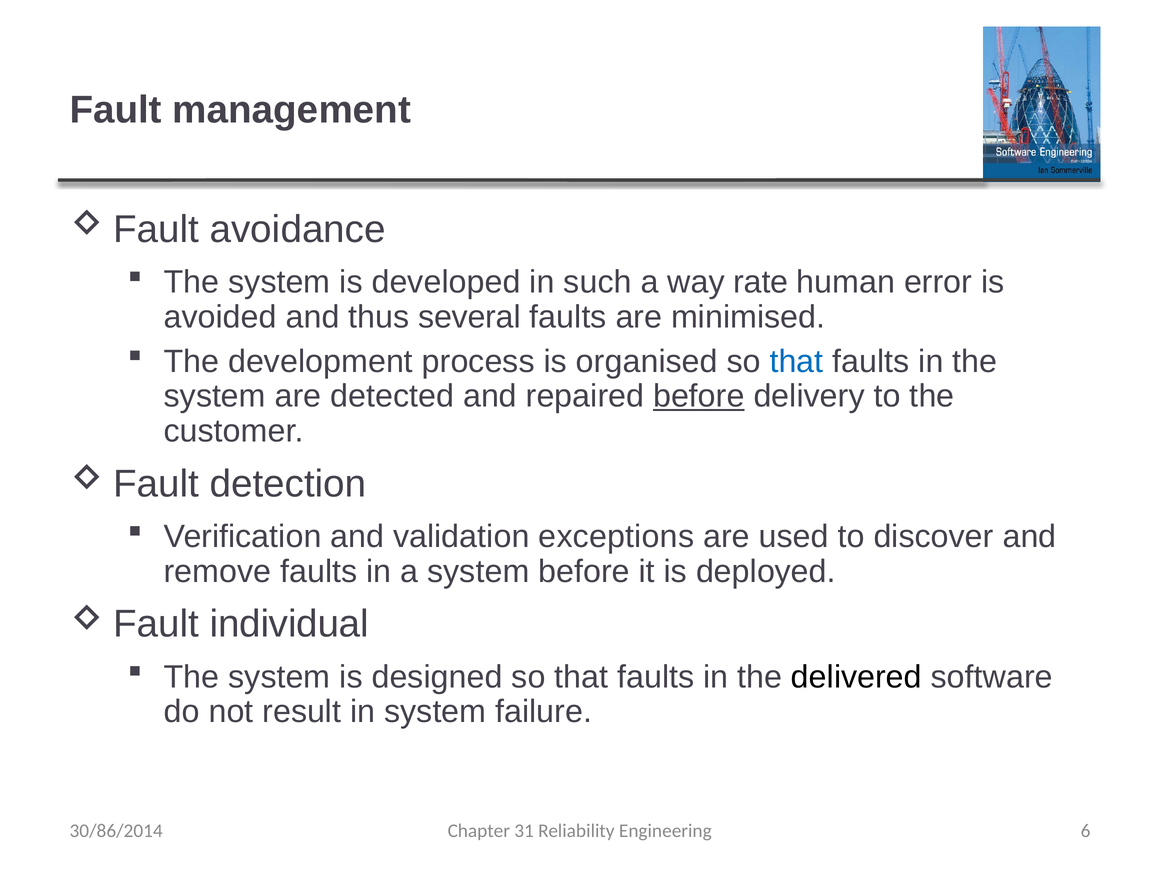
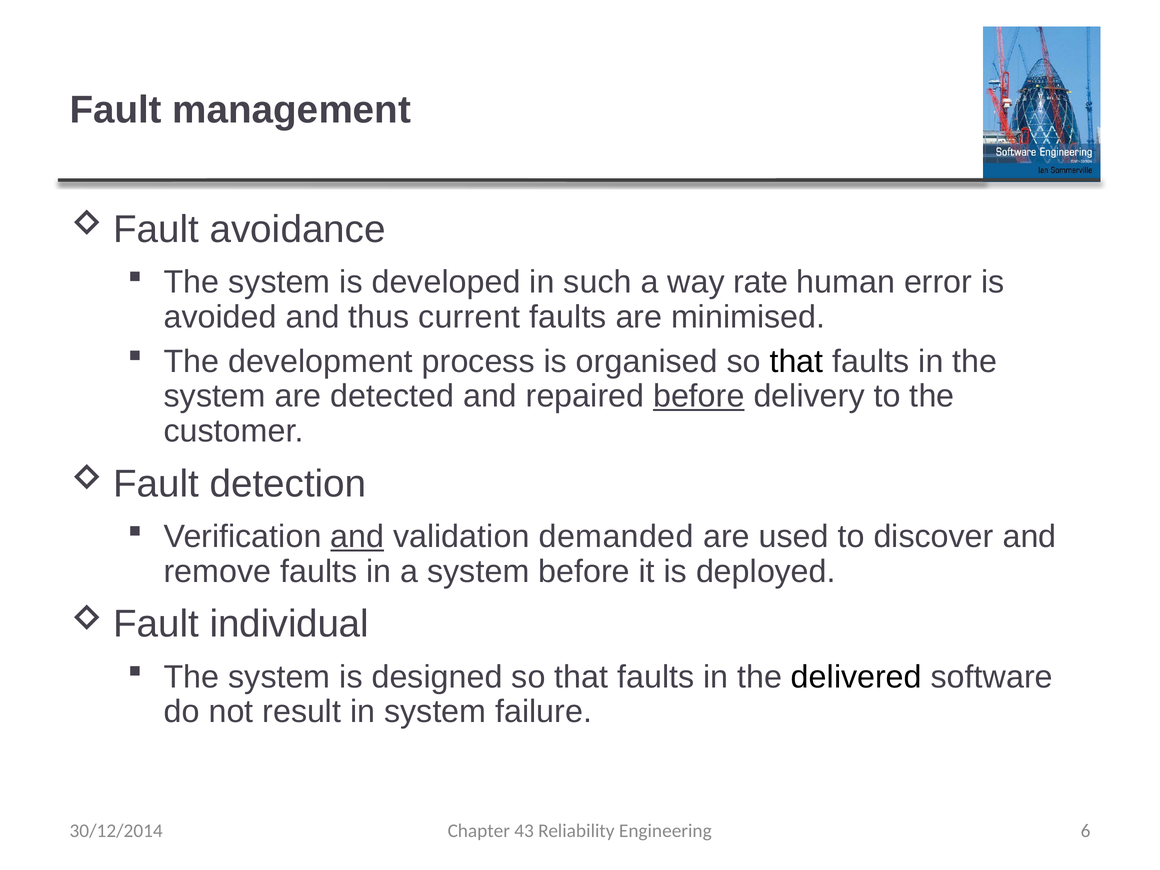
several: several -> current
that at (796, 361) colour: blue -> black
and at (357, 537) underline: none -> present
exceptions: exceptions -> demanded
30/86/2014: 30/86/2014 -> 30/12/2014
31: 31 -> 43
